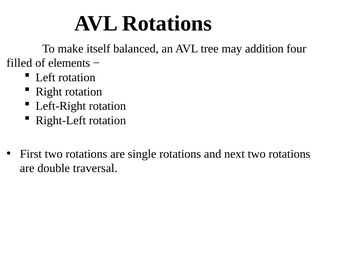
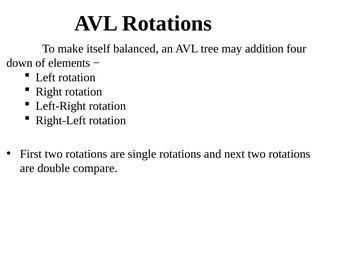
filled: filled -> down
traversal: traversal -> compare
